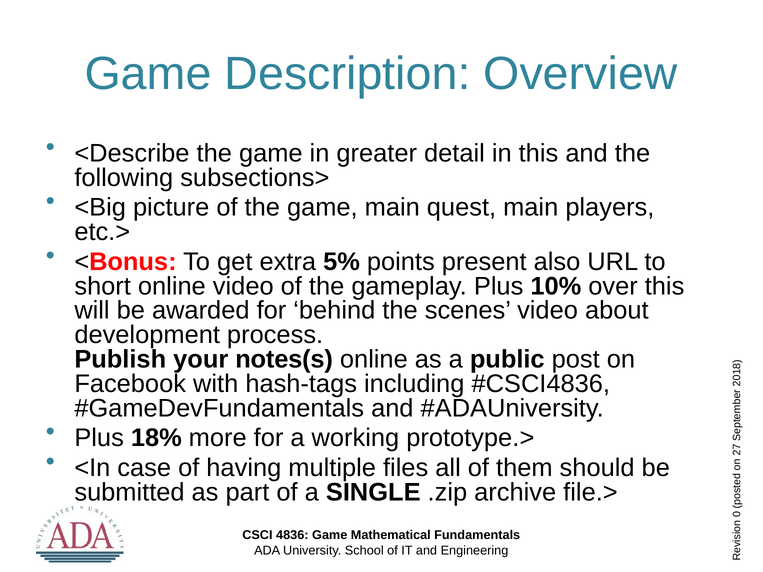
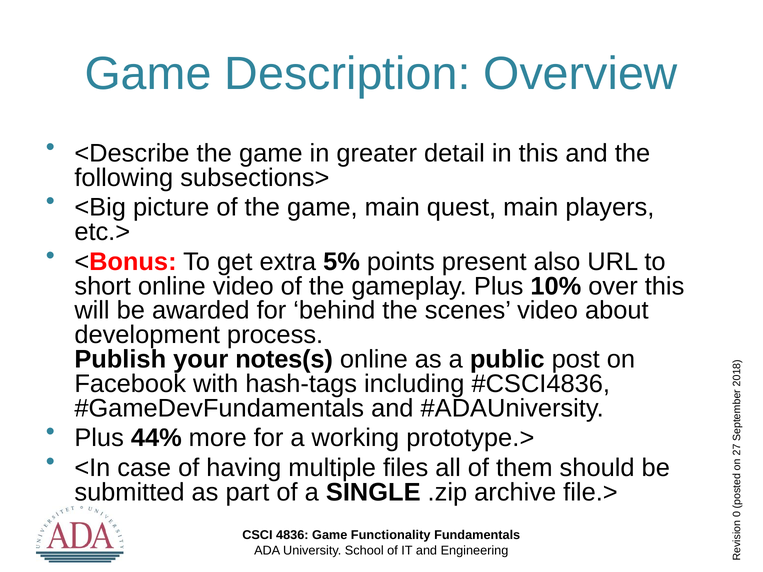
18%: 18% -> 44%
Mathematical: Mathematical -> Functionality
